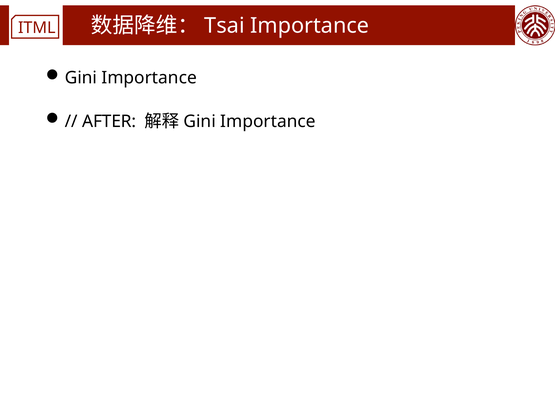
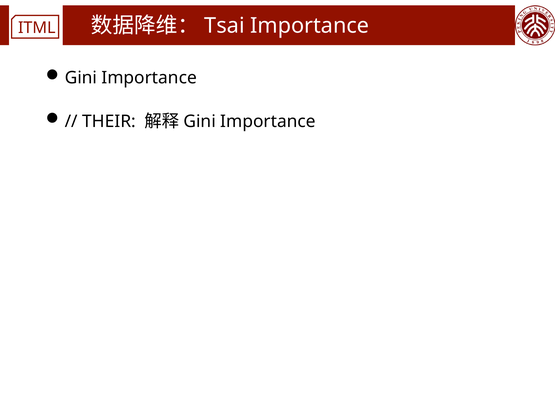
AFTER: AFTER -> THEIR
